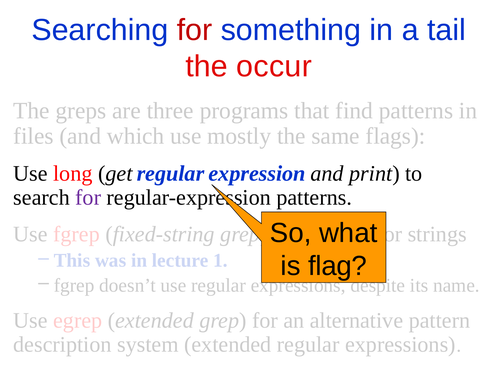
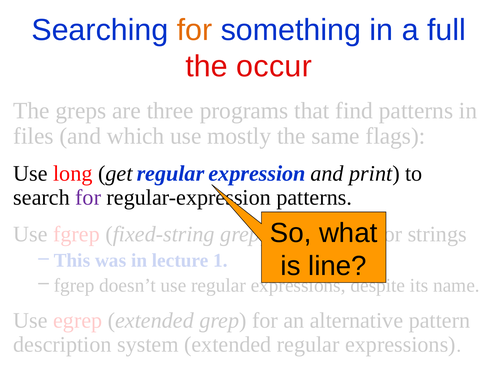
for at (195, 30) colour: red -> orange
tail: tail -> full
flag: flag -> line
